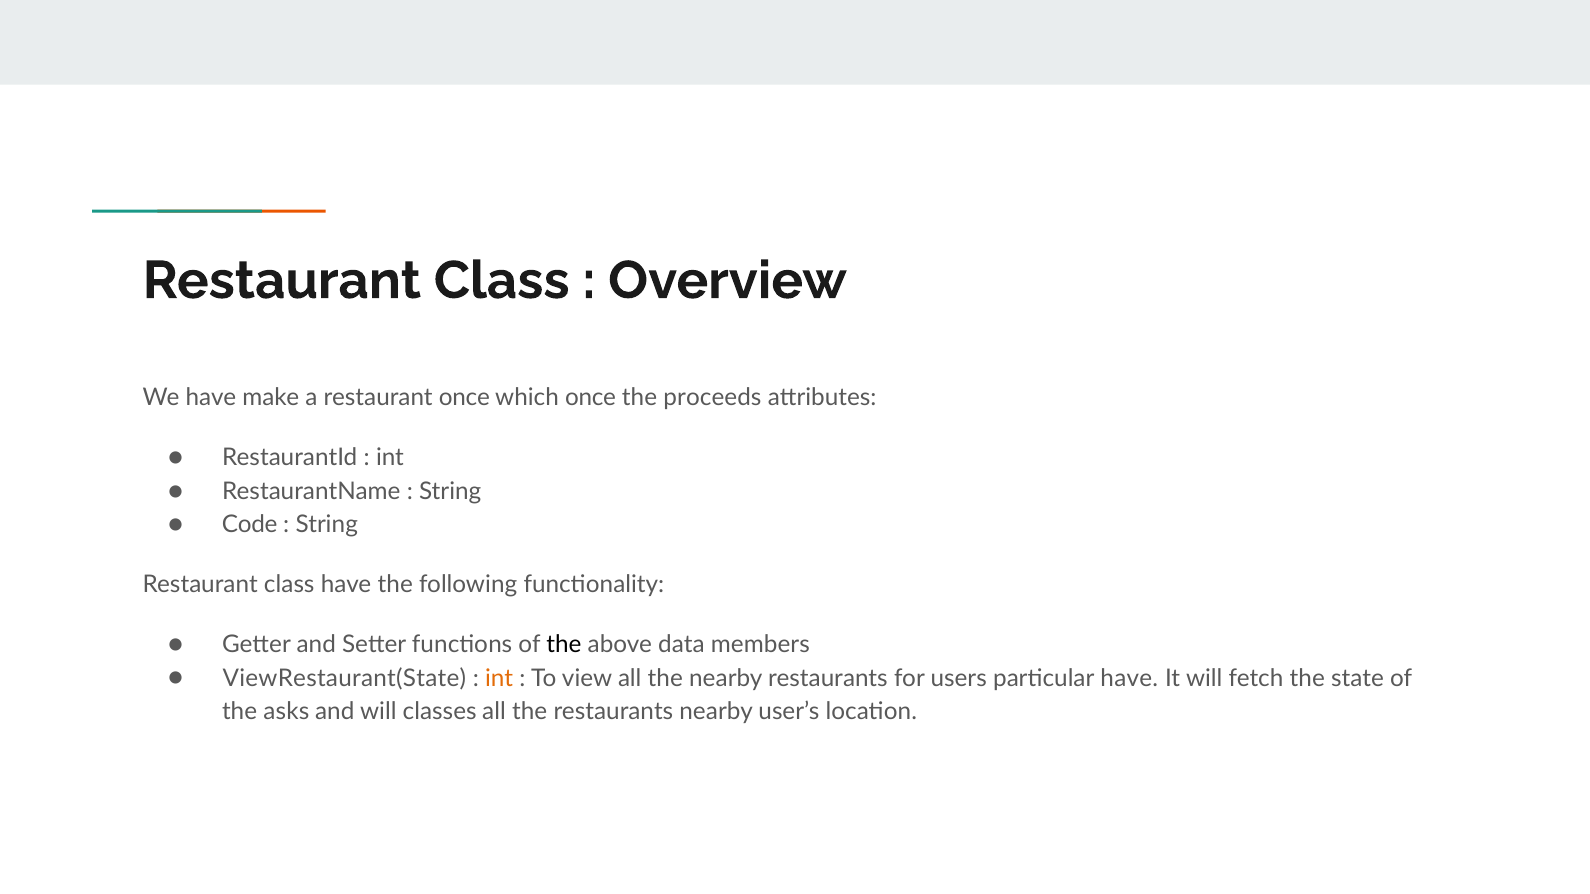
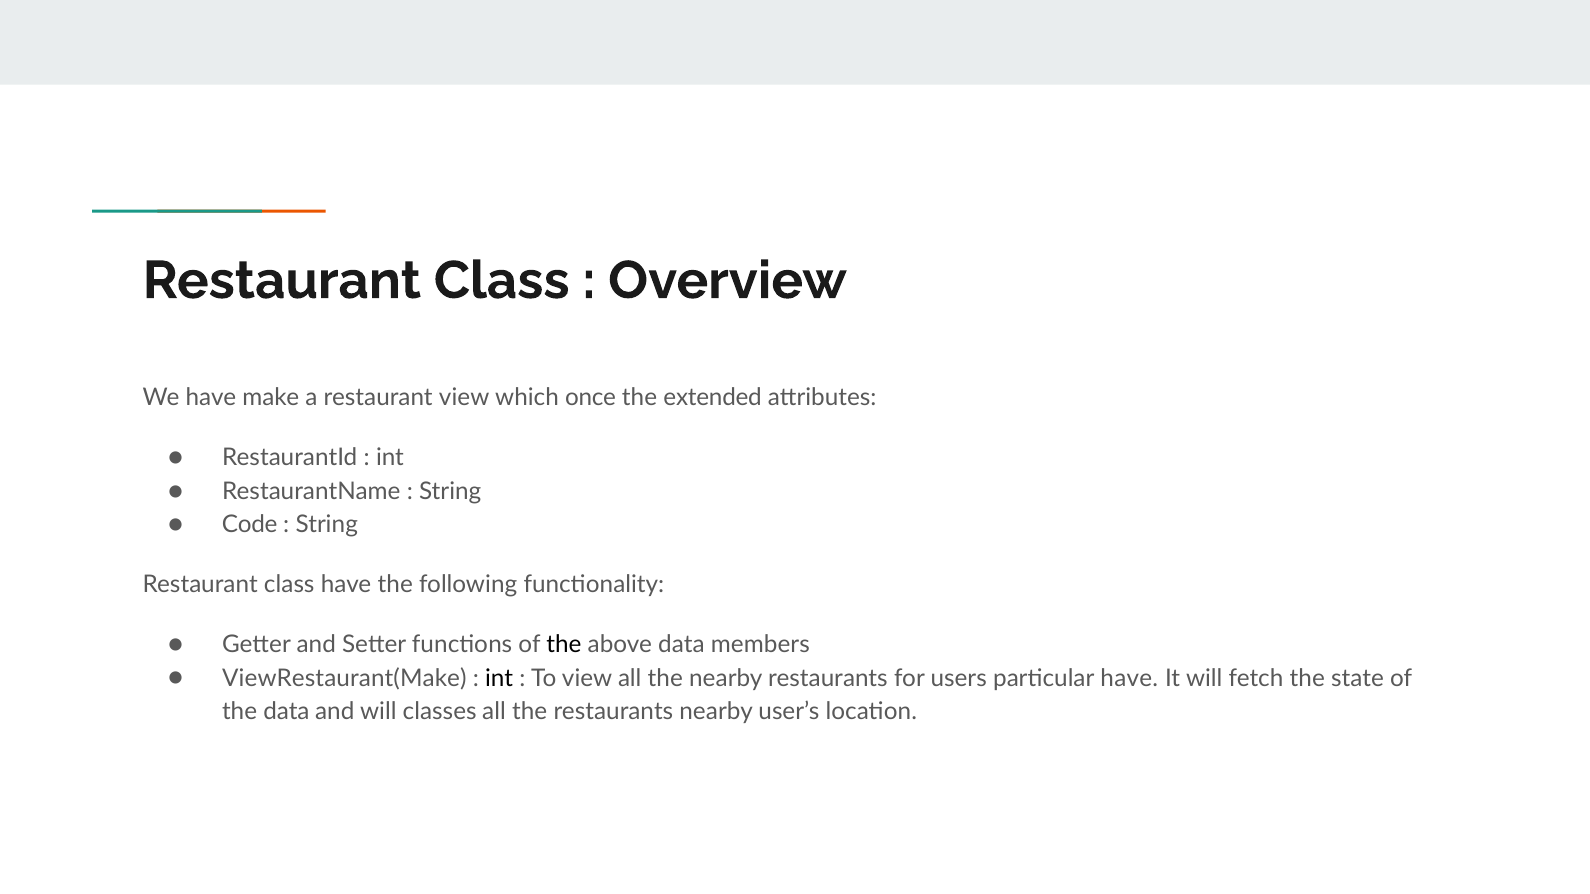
restaurant once: once -> view
proceeds: proceeds -> extended
ViewRestaurant(State: ViewRestaurant(State -> ViewRestaurant(Make
int at (499, 678) colour: orange -> black
the asks: asks -> data
